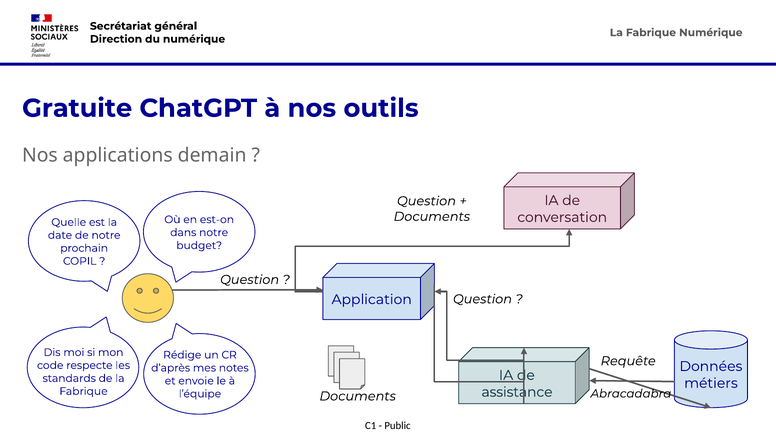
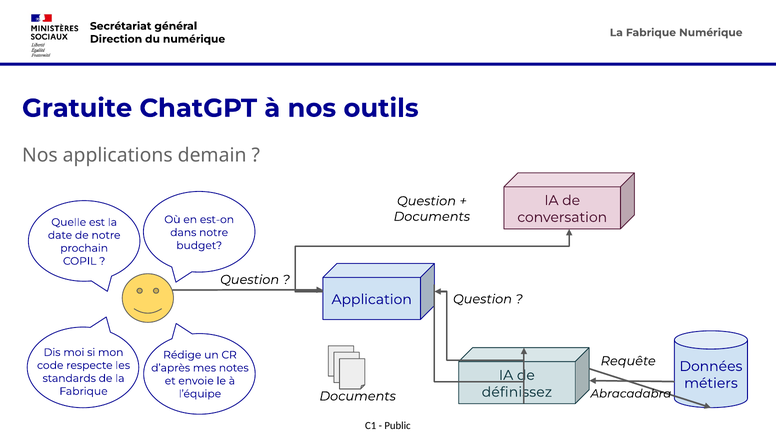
assistance: assistance -> définissez
